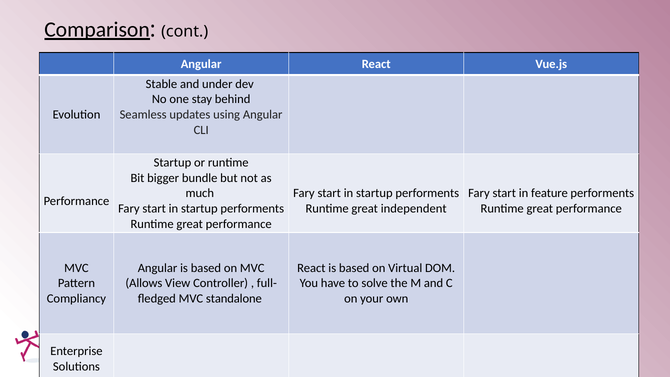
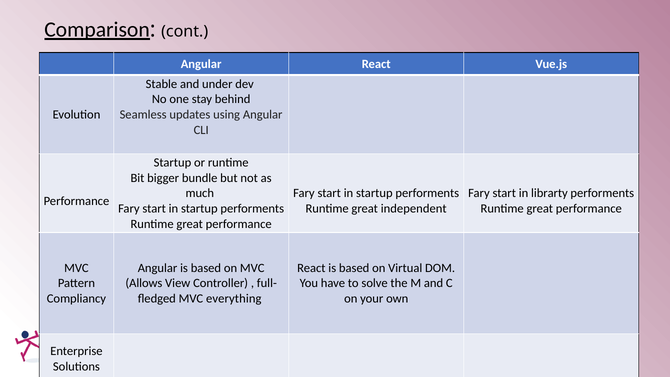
feature: feature -> librarty
standalone: standalone -> everything
